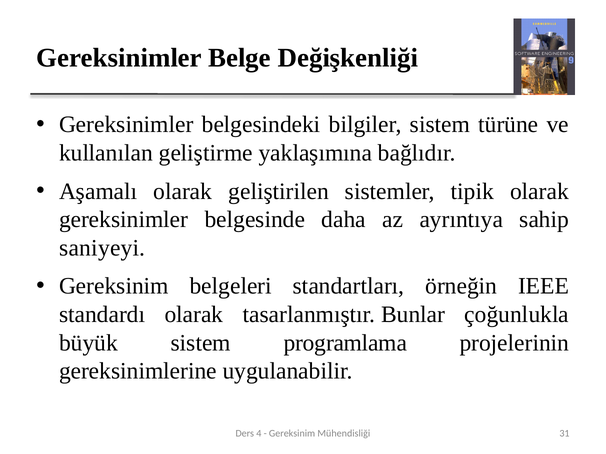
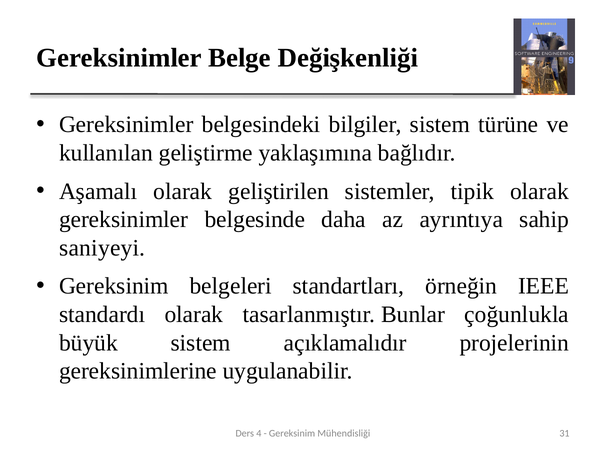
programlama: programlama -> açıklamalıdır
